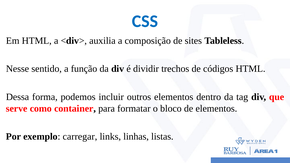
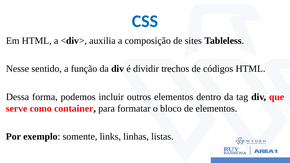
carregar: carregar -> somente
